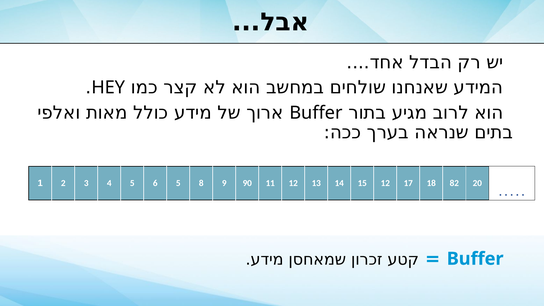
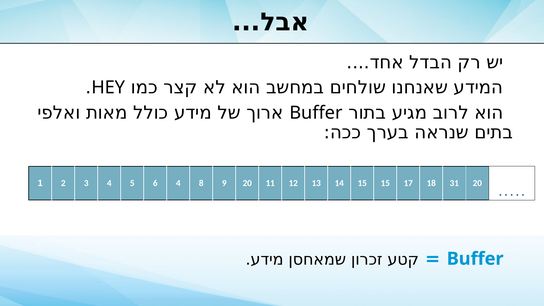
6 5: 5 -> 4
9 90: 90 -> 20
15 12: 12 -> 15
82: 82 -> 31
